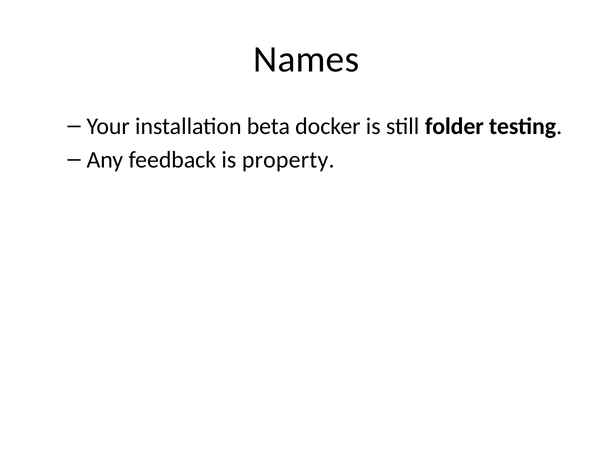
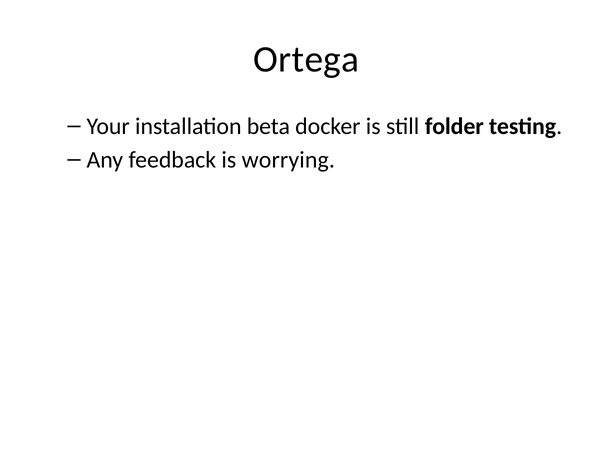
Names: Names -> Ortega
property: property -> worrying
